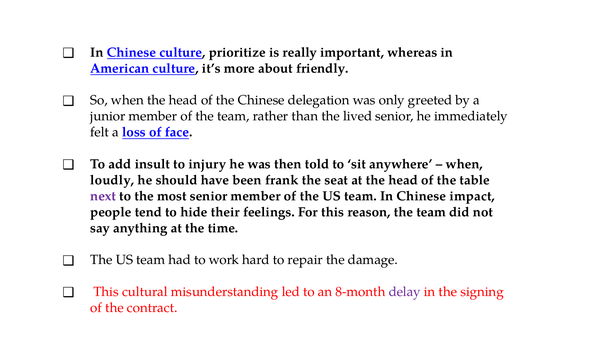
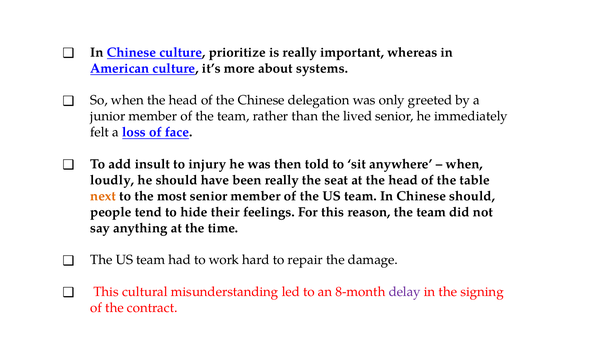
friendly: friendly -> systems
been frank: frank -> really
next colour: purple -> orange
Chinese impact: impact -> should
